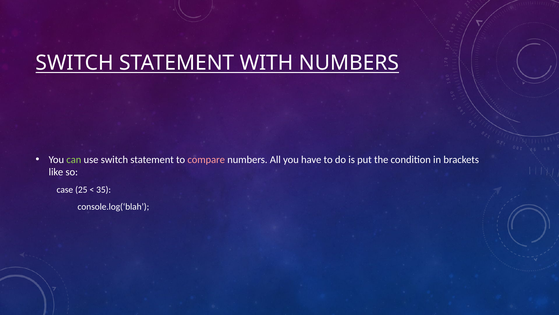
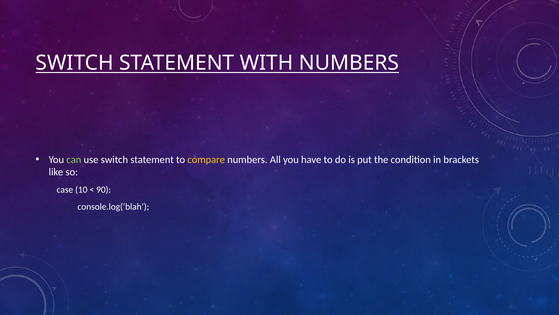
compare colour: pink -> yellow
25: 25 -> 10
35: 35 -> 90
